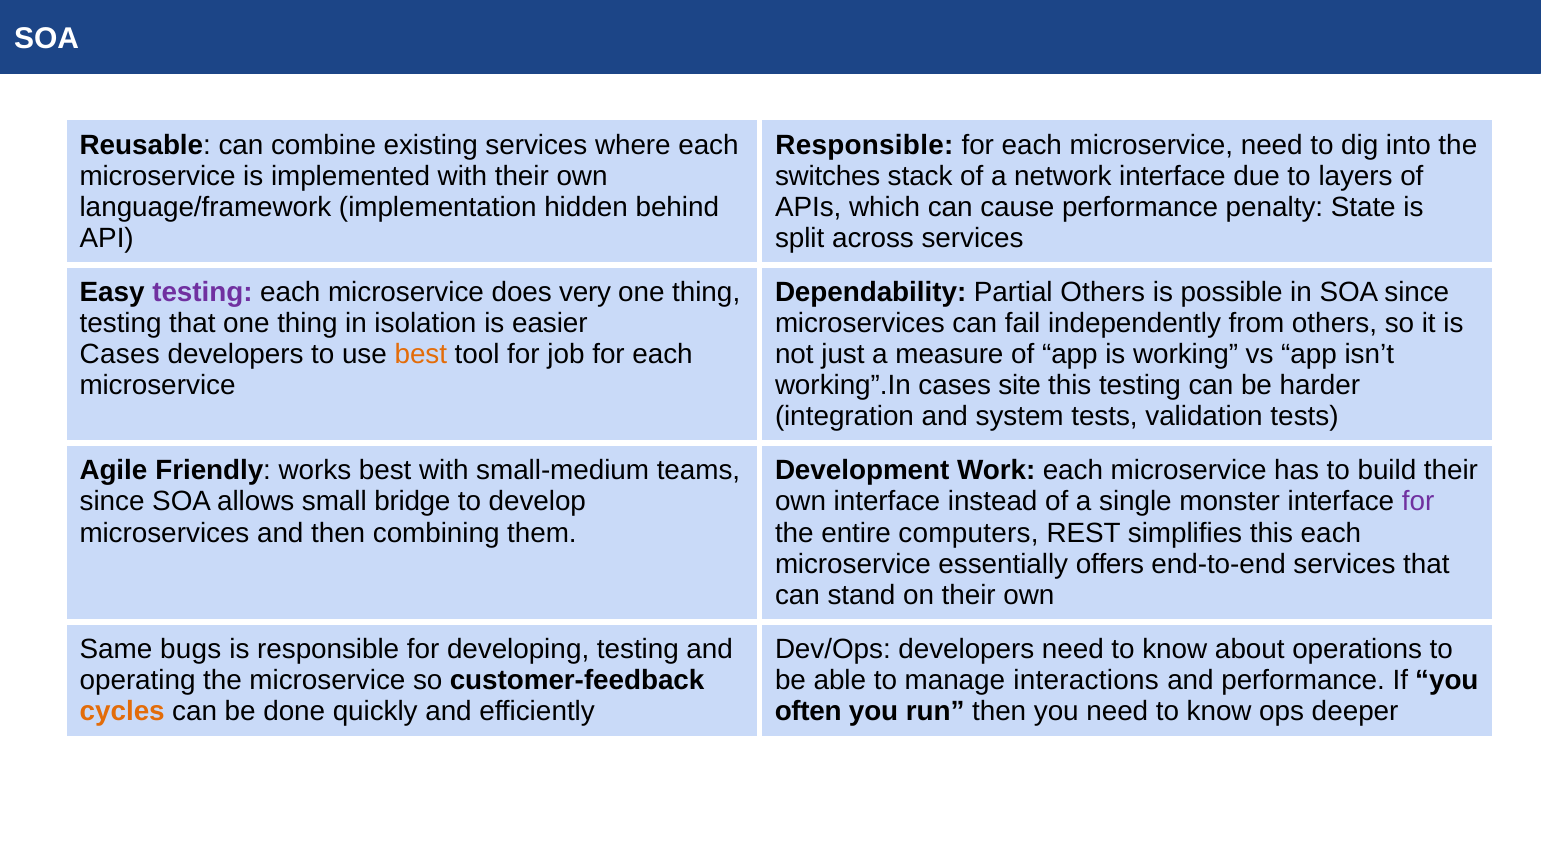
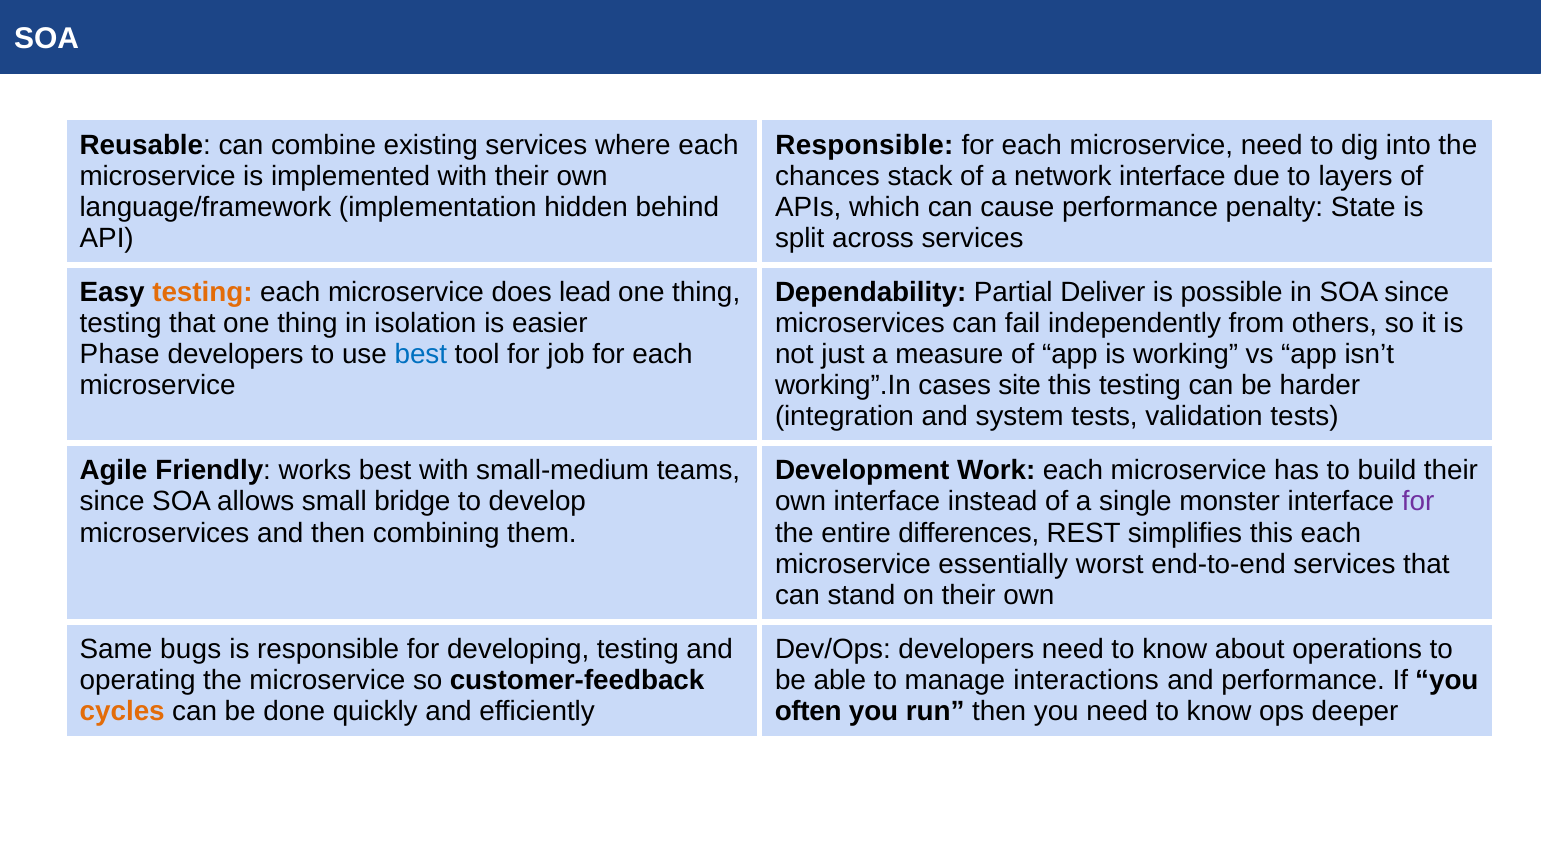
switches: switches -> chances
testing at (202, 292) colour: purple -> orange
very: very -> lead
Partial Others: Others -> Deliver
Cases at (120, 355): Cases -> Phase
best at (421, 355) colour: orange -> blue
computers: computers -> differences
offers: offers -> worst
